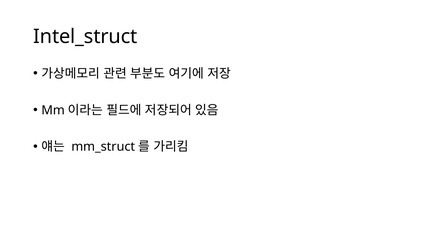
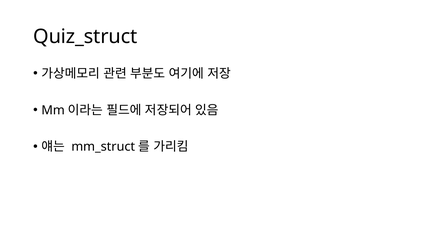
Intel_struct: Intel_struct -> Quiz_struct
